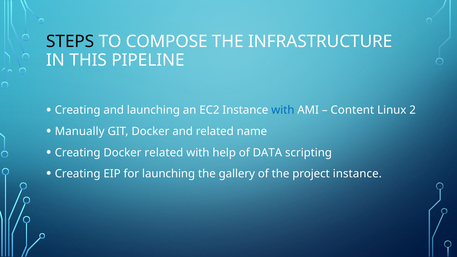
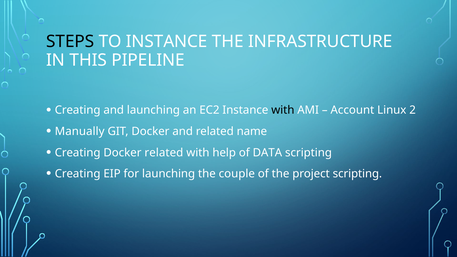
TO COMPOSE: COMPOSE -> INSTANCE
with at (283, 110) colour: blue -> black
Content: Content -> Account
gallery: gallery -> couple
project instance: instance -> scripting
